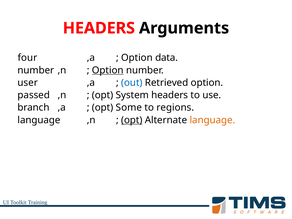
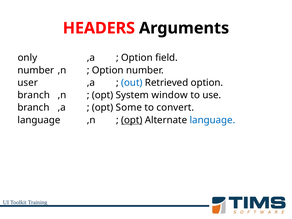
four: four -> only
data: data -> field
Option at (108, 70) underline: present -> none
passed at (34, 95): passed -> branch
System headers: headers -> window
regions: regions -> convert
language at (212, 120) colour: orange -> blue
